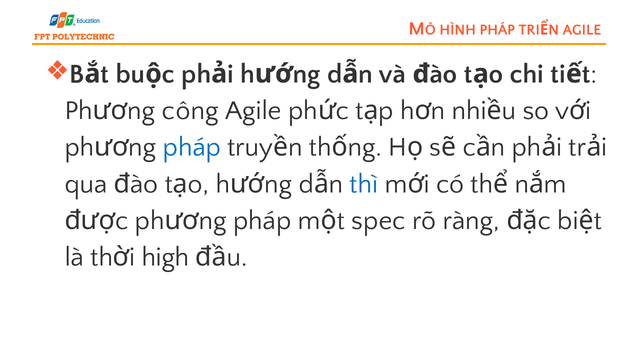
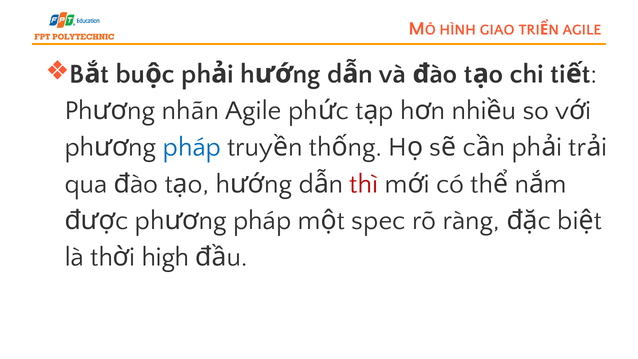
HÌNH PHÁP: PHÁP -> GIAO
công: công -> nhãn
thì colour: blue -> red
